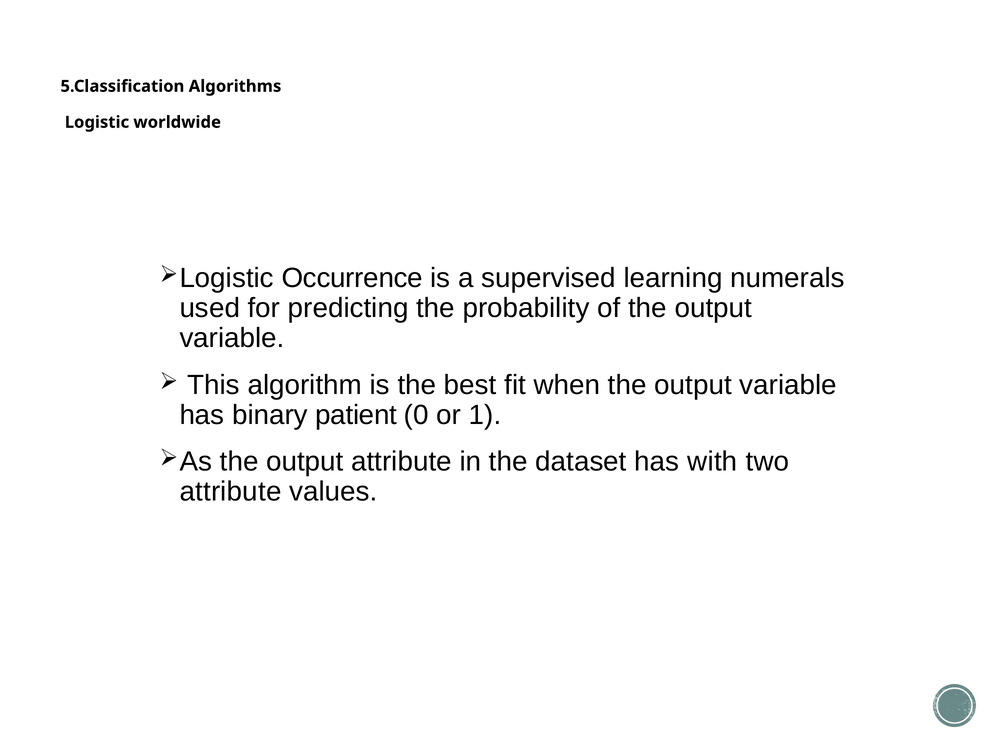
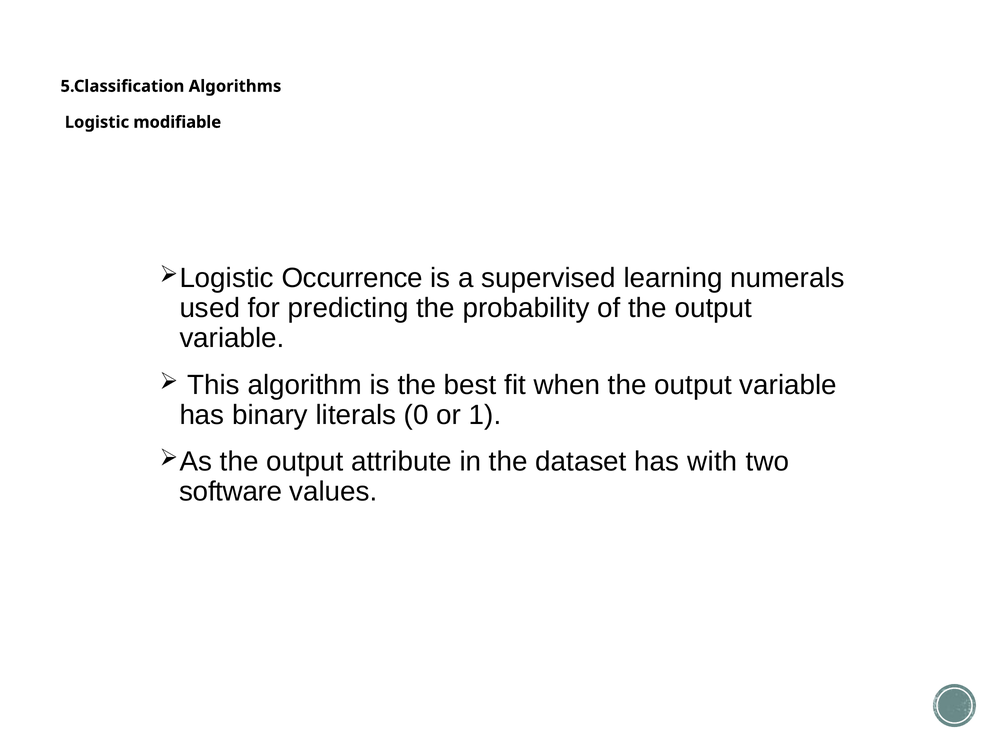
worldwide: worldwide -> modifiable
patient: patient -> literals
attribute at (231, 492): attribute -> software
